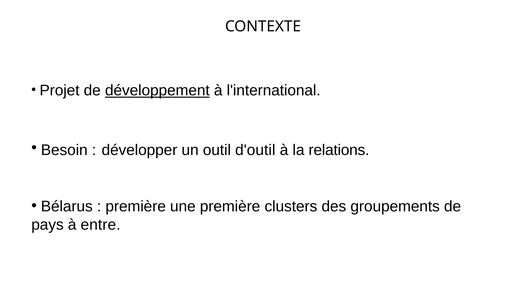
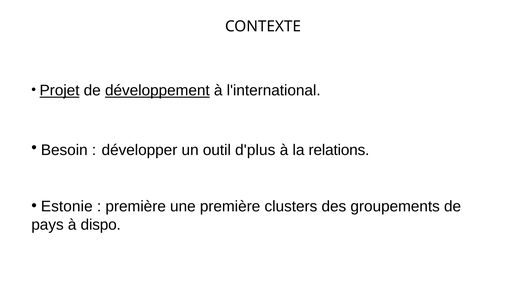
Projet underline: none -> present
d'outil: d'outil -> d'plus
Bélarus: Bélarus -> Estonie
entre: entre -> dispo
